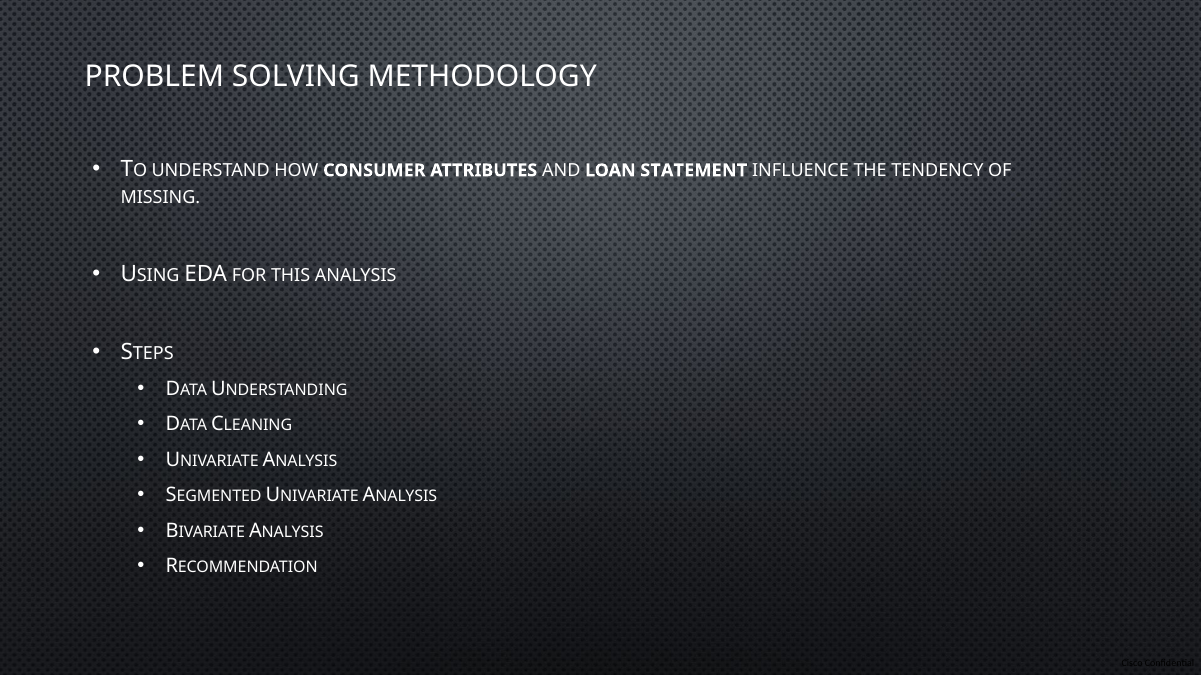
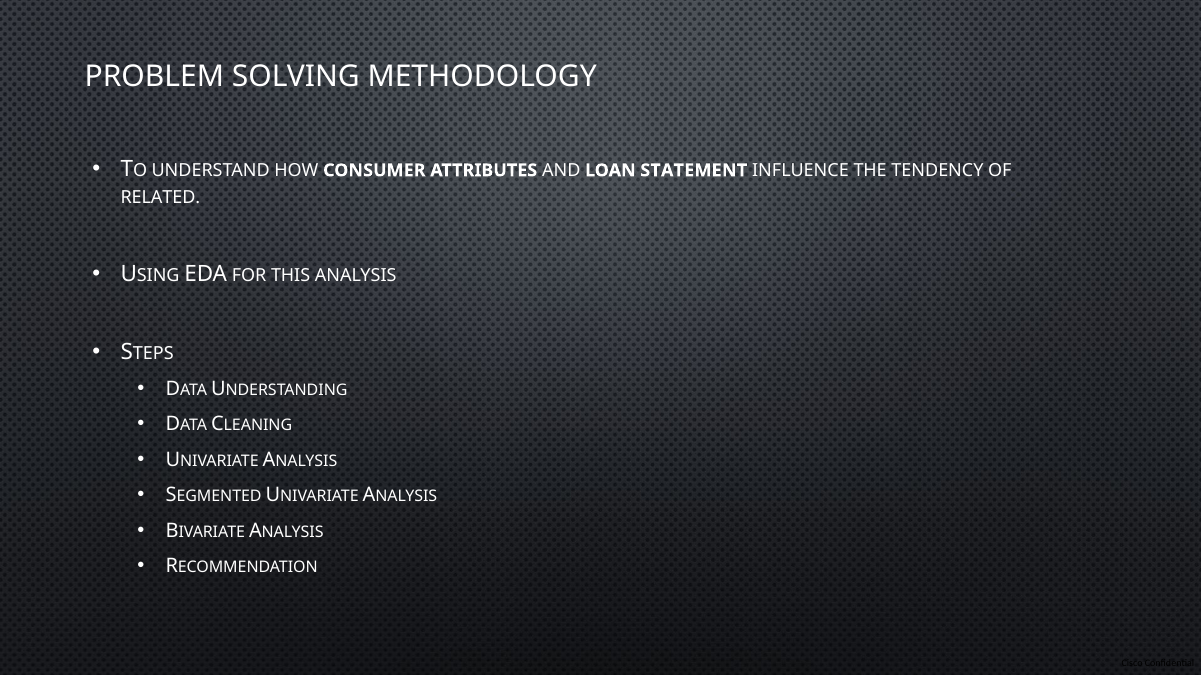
MISSING: MISSING -> RELATED
